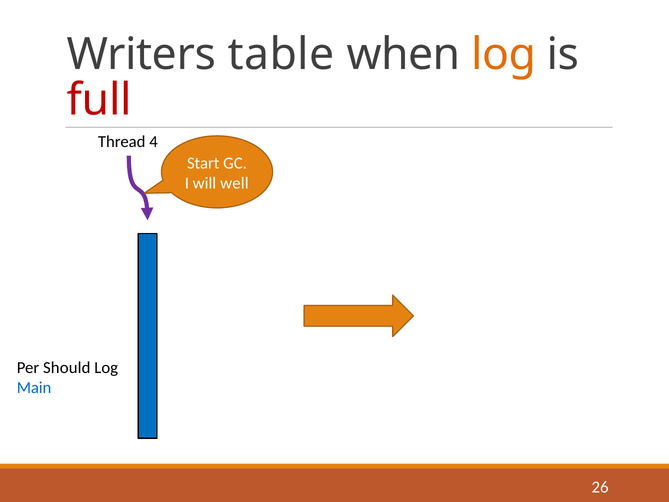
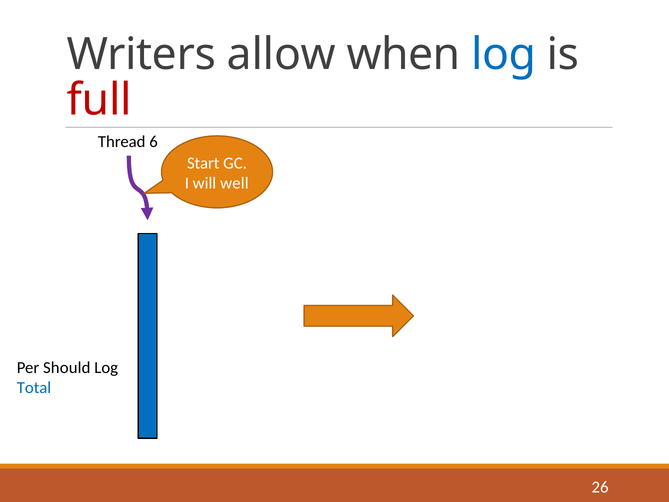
table: table -> allow
log at (504, 54) colour: orange -> blue
4: 4 -> 6
Main: Main -> Total
